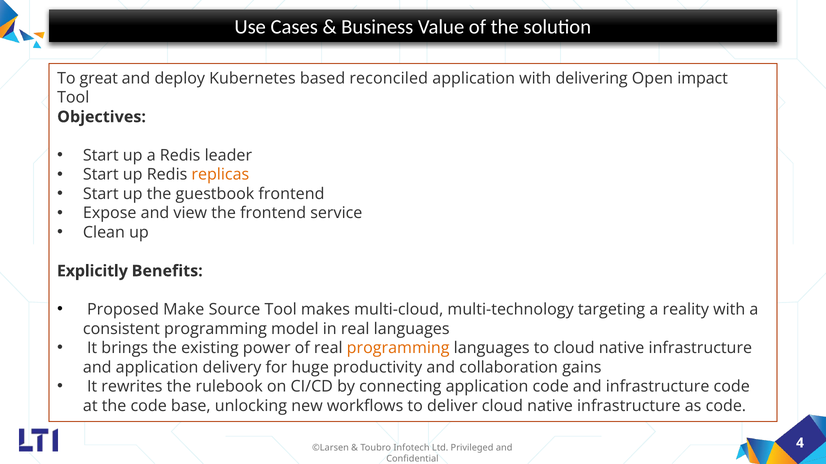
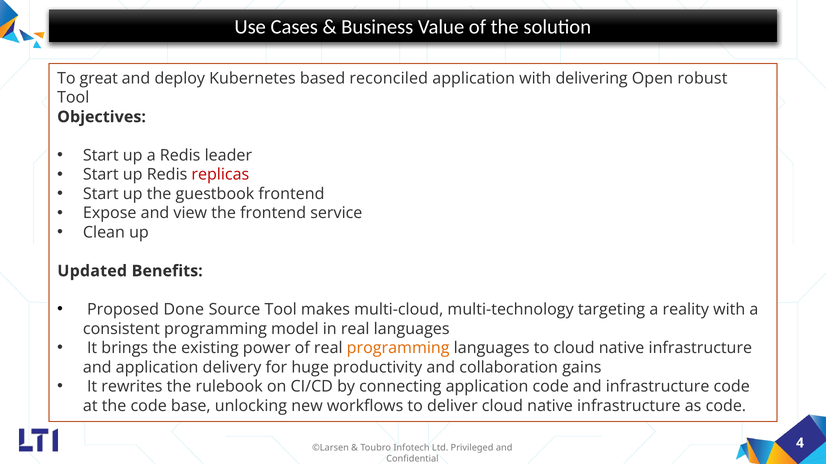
impact: impact -> robust
replicas colour: orange -> red
Explicitly: Explicitly -> Updated
Make: Make -> Done
